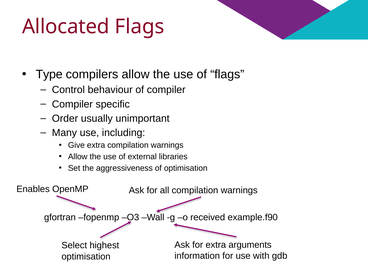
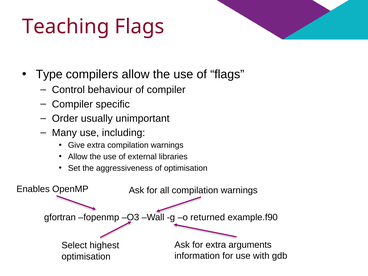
Allocated: Allocated -> Teaching
received: received -> returned
